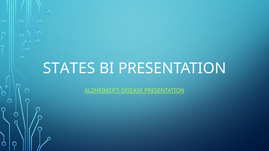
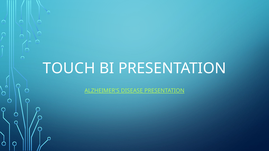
STATES: STATES -> TOUCH
